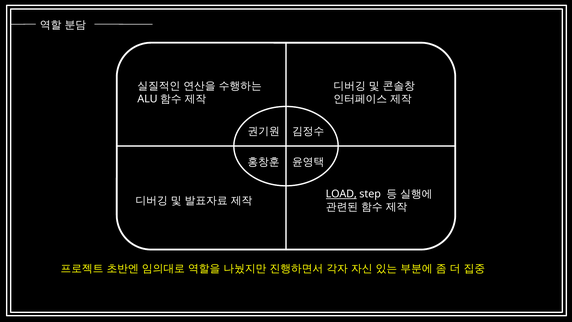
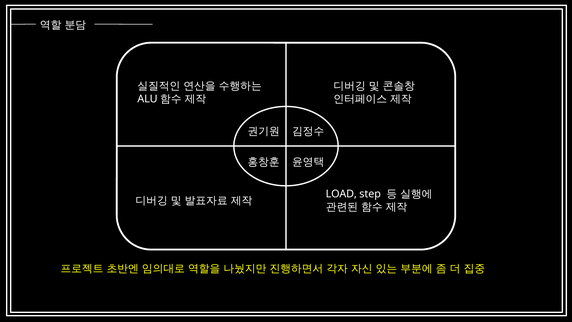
LOAD underline: present -> none
